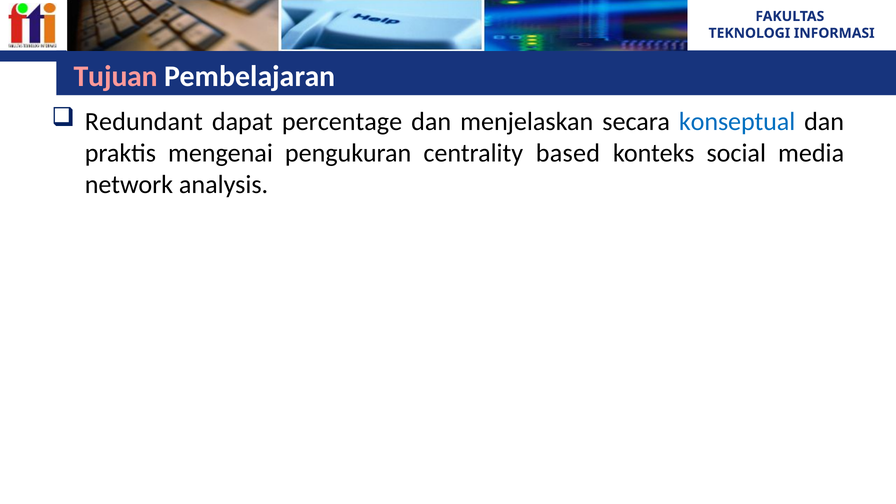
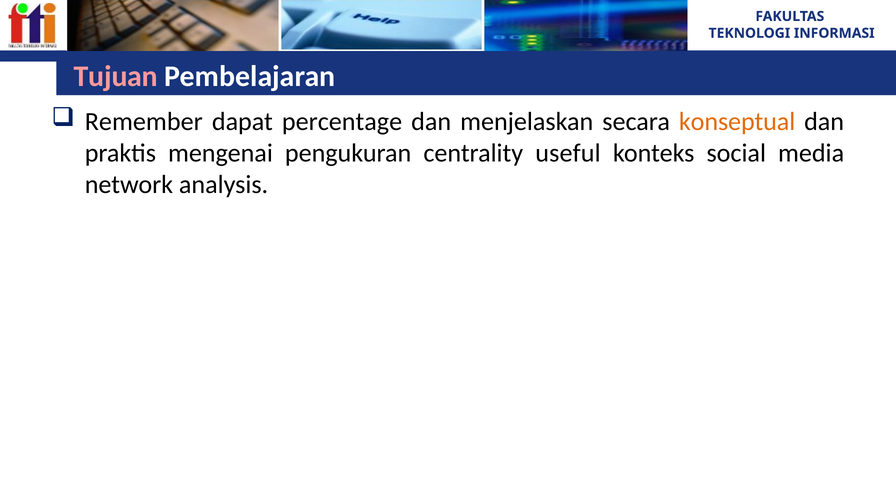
Redundant: Redundant -> Remember
konseptual colour: blue -> orange
based: based -> useful
